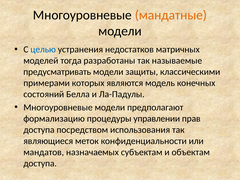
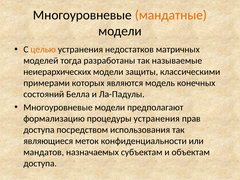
целью colour: blue -> orange
предусматривать: предусматривать -> неиерархических
процедуры управлении: управлении -> устранения
